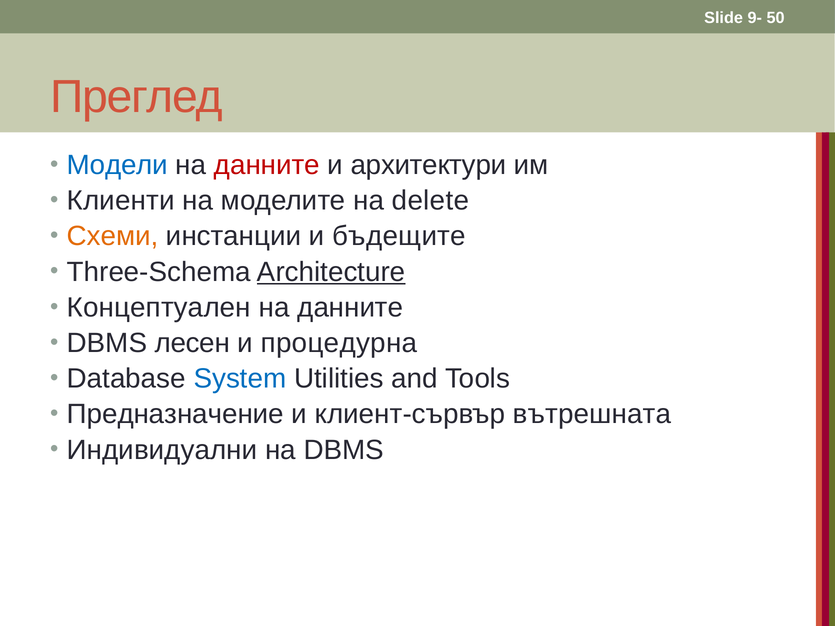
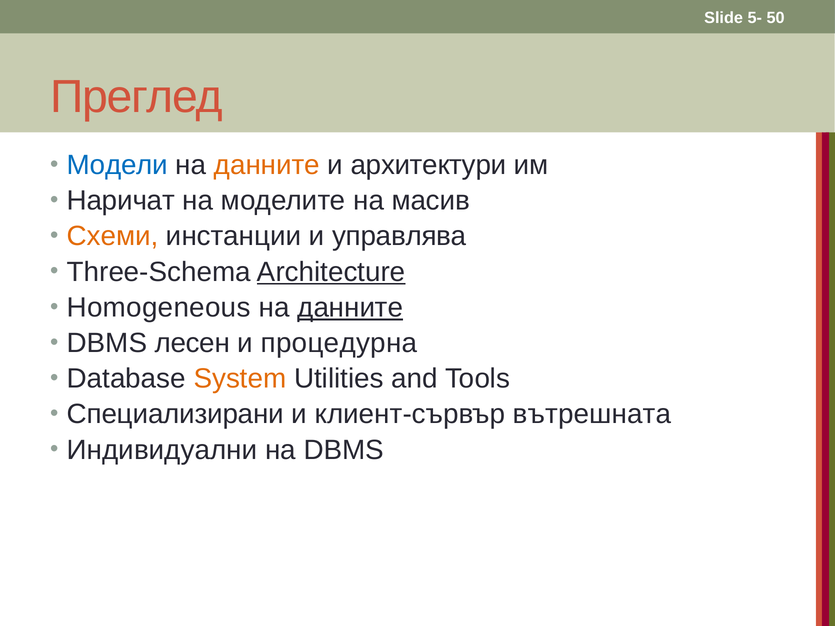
9-: 9- -> 5-
данните at (267, 165) colour: red -> orange
Клиенти: Клиенти -> Наричат
delete: delete -> масив
бъдещите: бъдещите -> управлява
Концептуален: Концептуален -> Homogeneous
данните at (350, 308) underline: none -> present
System colour: blue -> orange
Предназначение: Предназначение -> Специализирани
